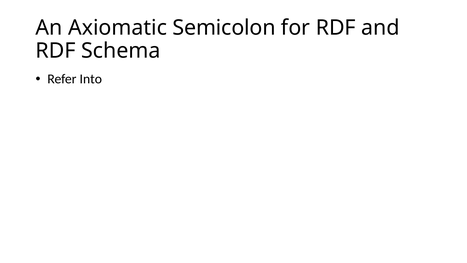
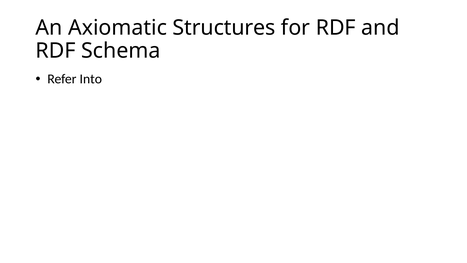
Semicolon: Semicolon -> Structures
